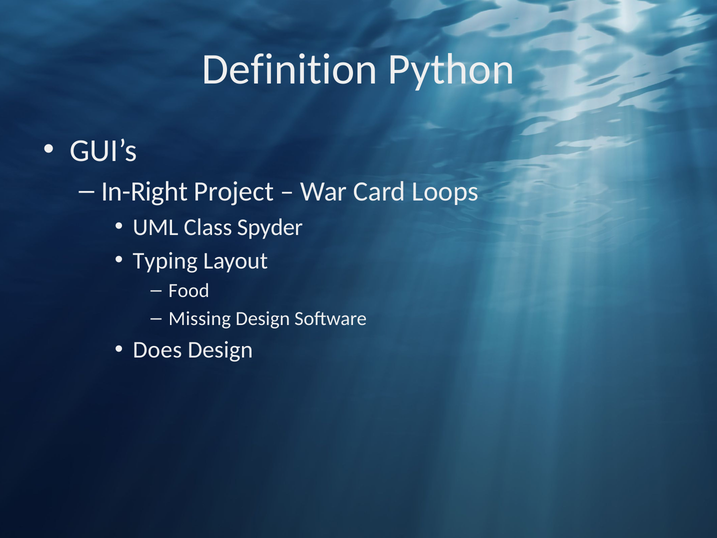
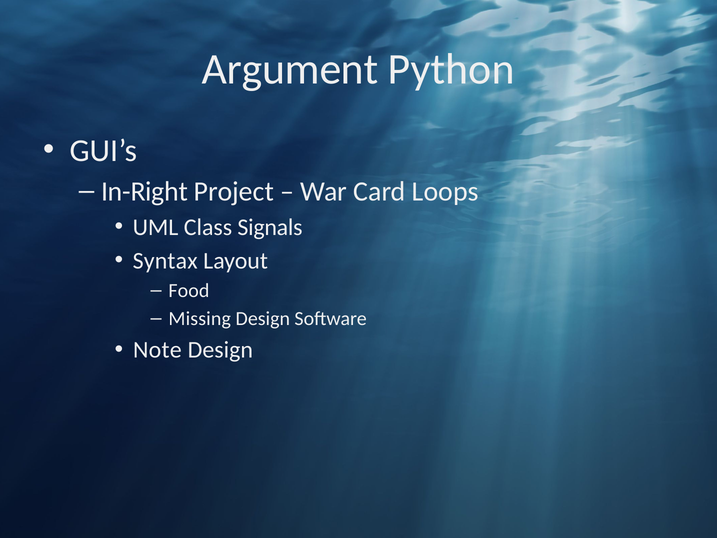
Definition: Definition -> Argument
Spyder: Spyder -> Signals
Typing: Typing -> Syntax
Does: Does -> Note
